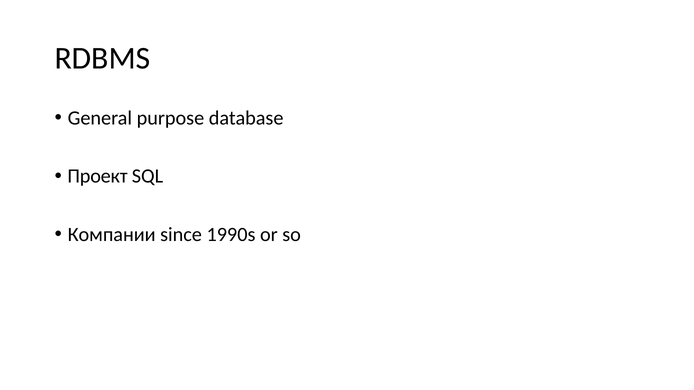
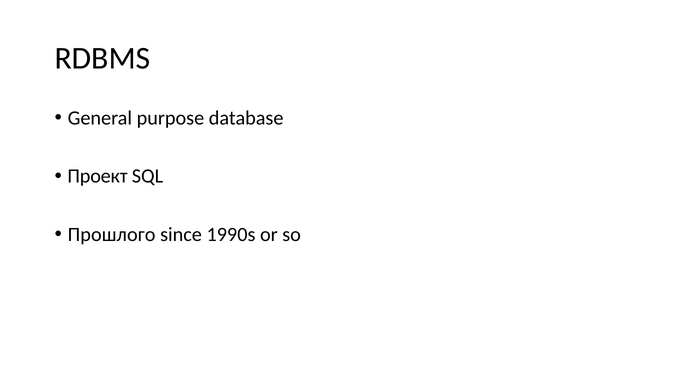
Компании: Компании -> Прошлого
